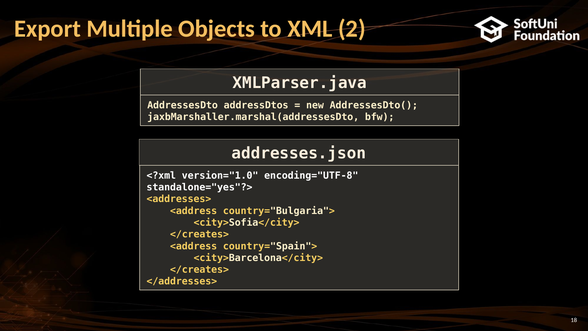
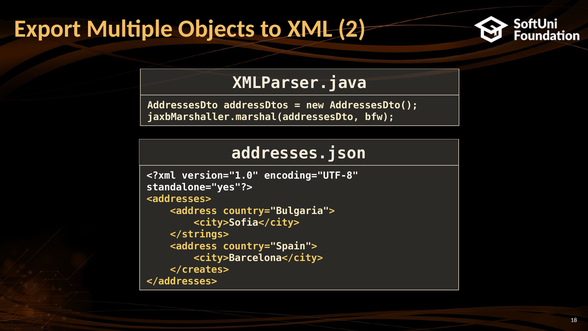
</creates> at (199, 234): </creates> -> </strings>
